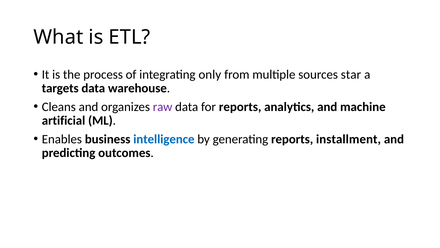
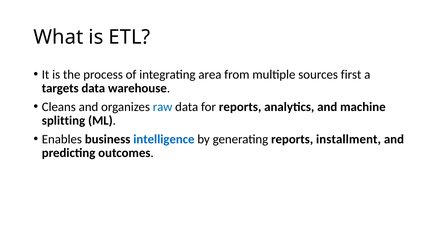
only: only -> area
star: star -> first
raw colour: purple -> blue
artificial: artificial -> splitting
